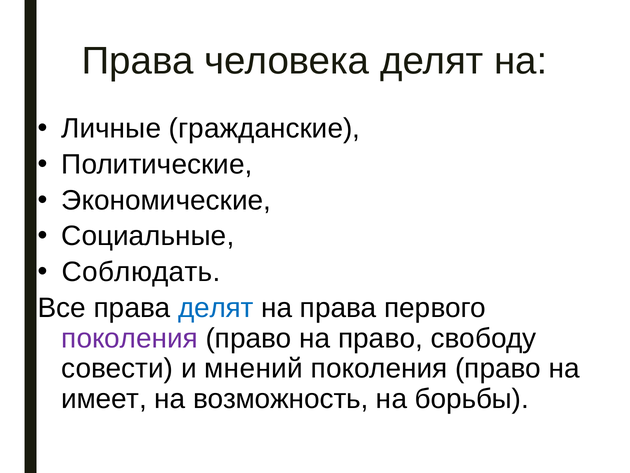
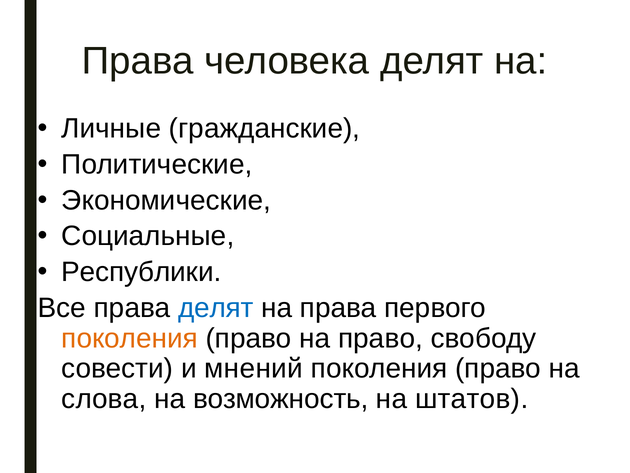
Соблюдать: Соблюдать -> Республики
поколения at (130, 338) colour: purple -> orange
имеет: имеет -> слова
борьбы: борьбы -> штатов
